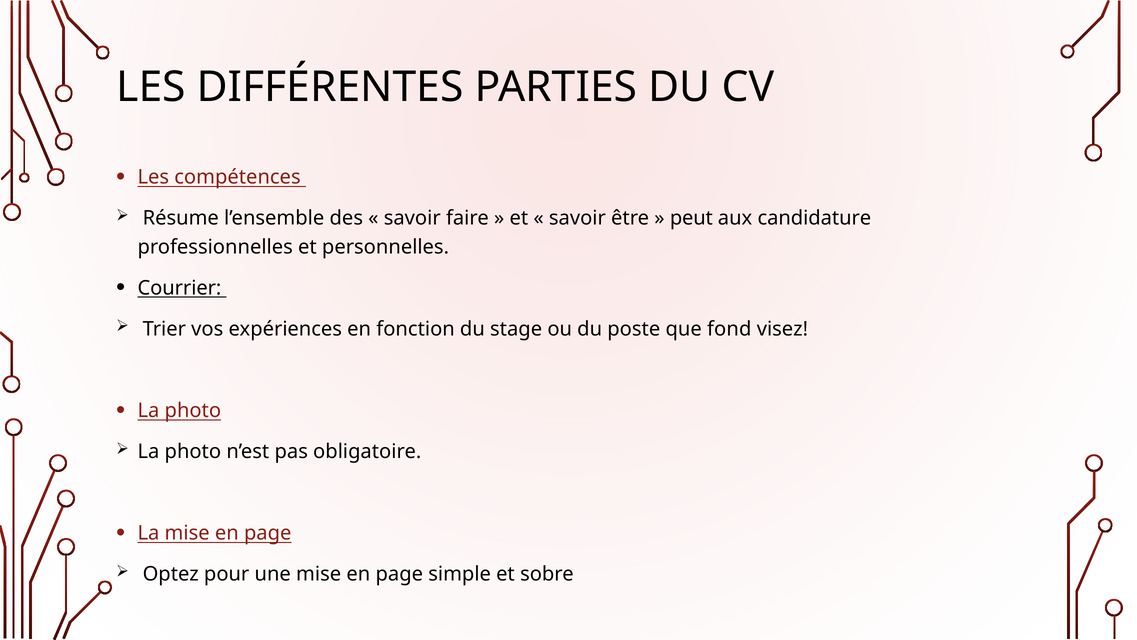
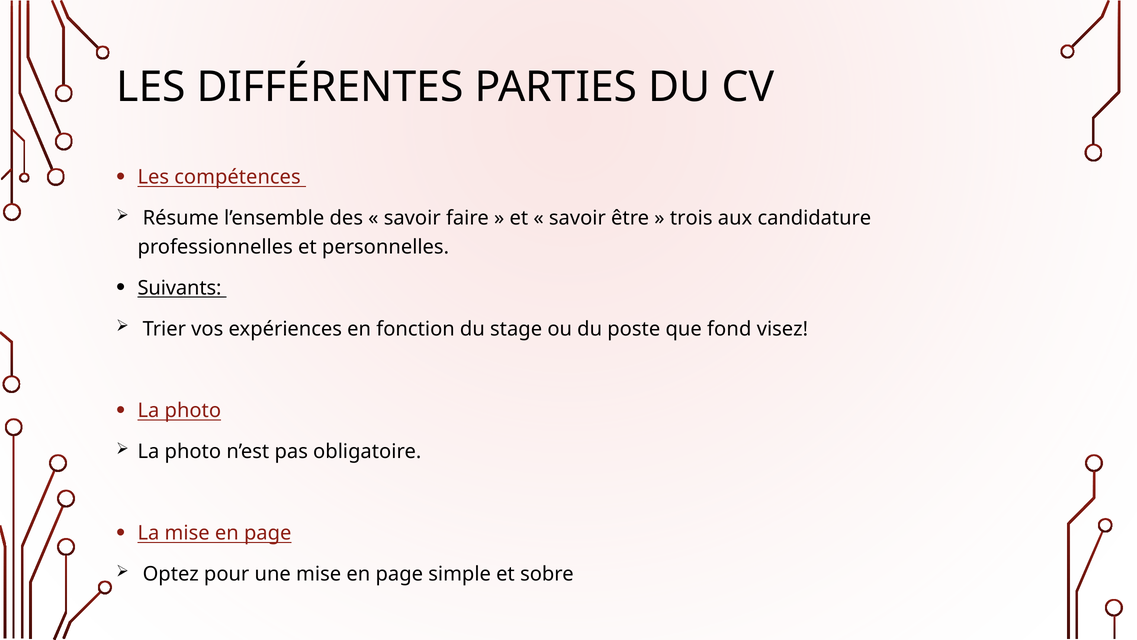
peut: peut -> trois
Courrier: Courrier -> Suivants
